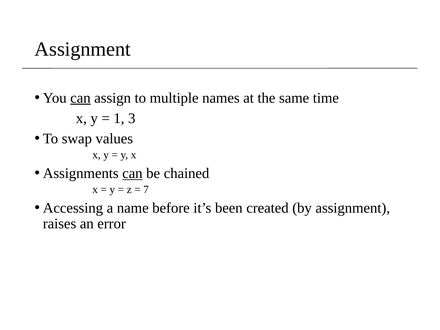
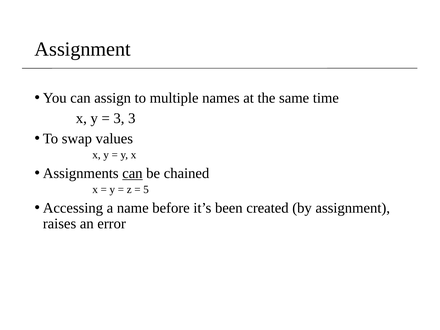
can at (80, 98) underline: present -> none
1 at (119, 118): 1 -> 3
7: 7 -> 5
